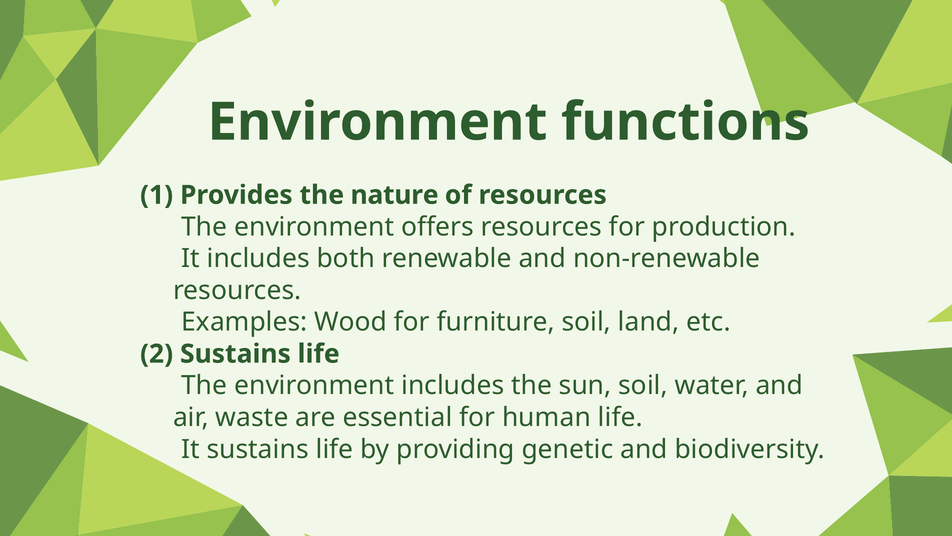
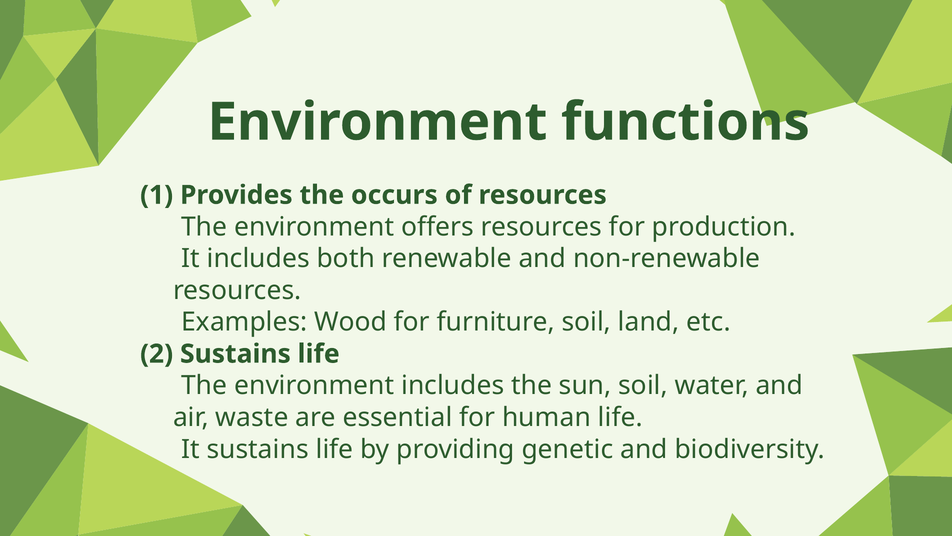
nature: nature -> occurs
